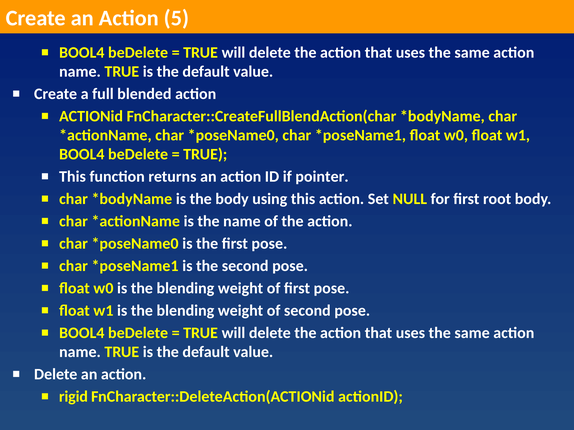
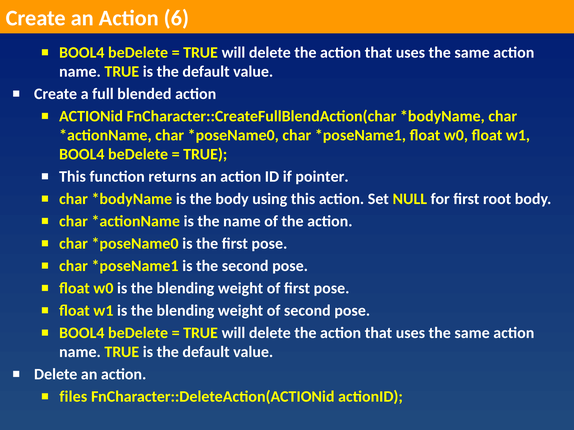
5: 5 -> 6
rigid: rigid -> files
